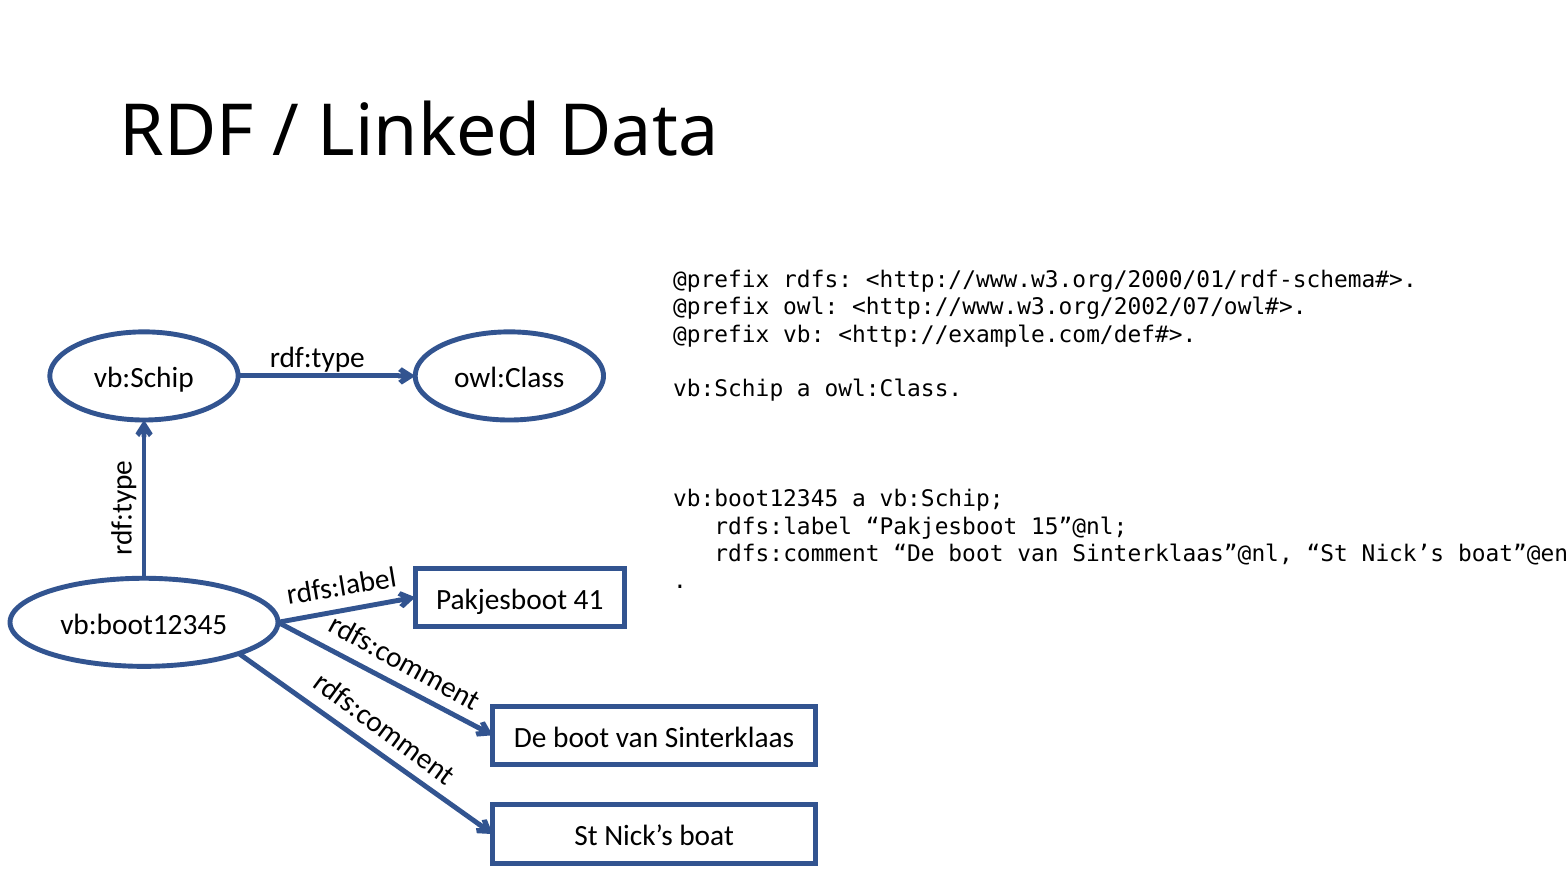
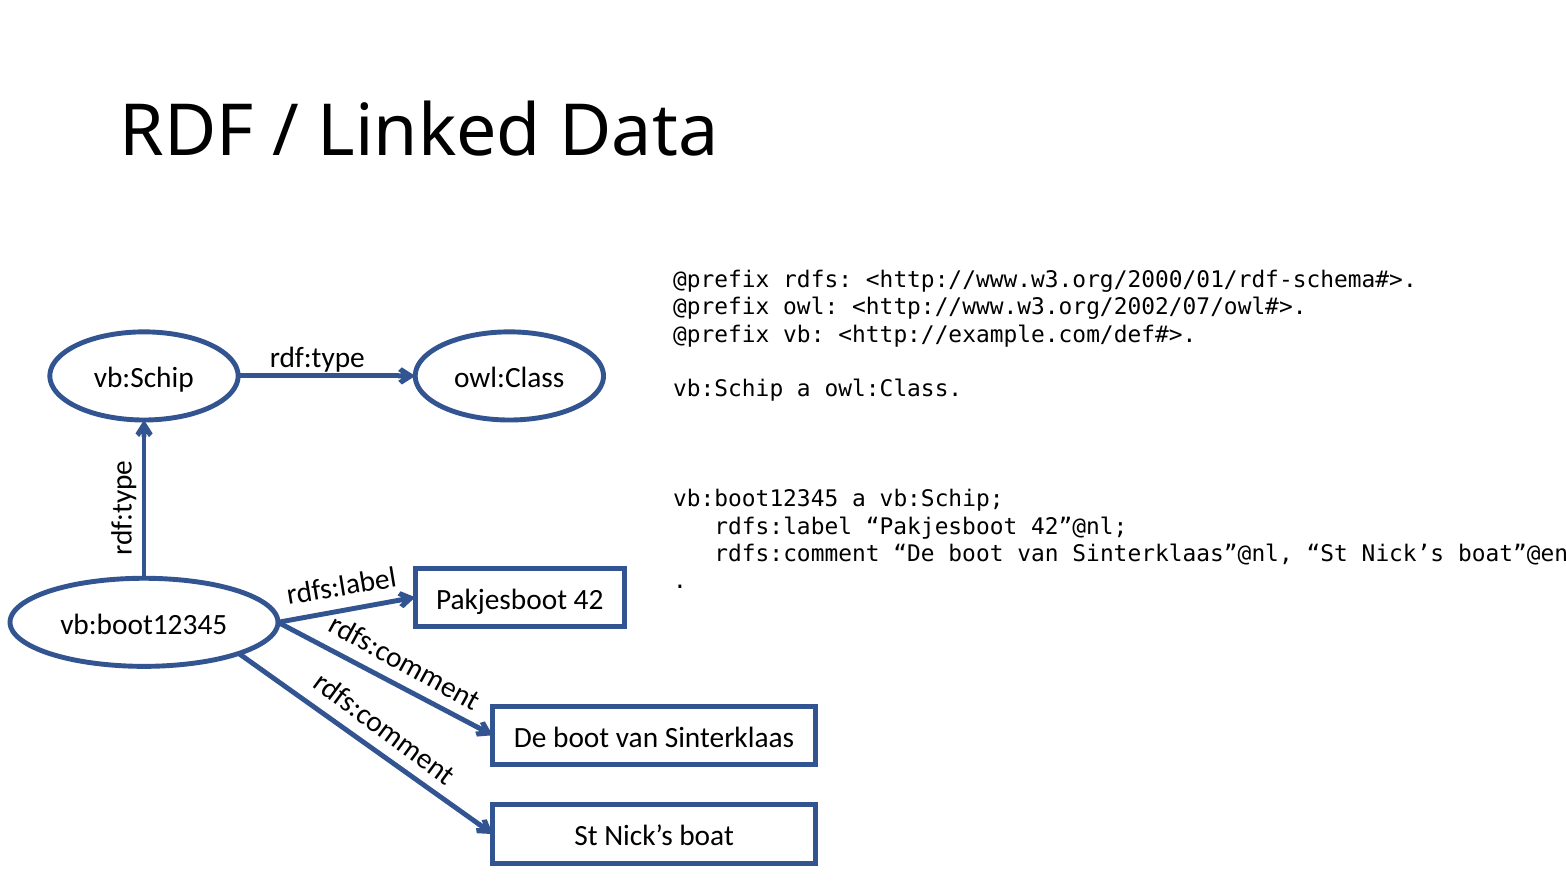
15”@nl: 15”@nl -> 42”@nl
41: 41 -> 42
